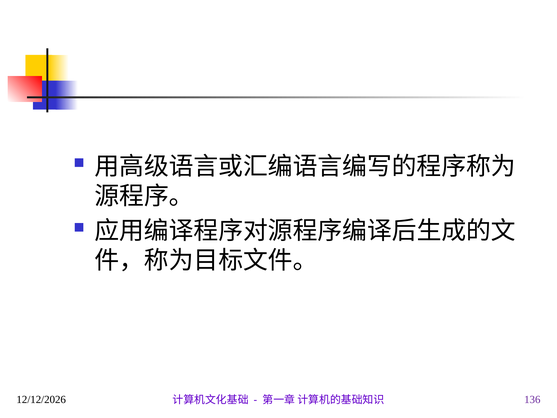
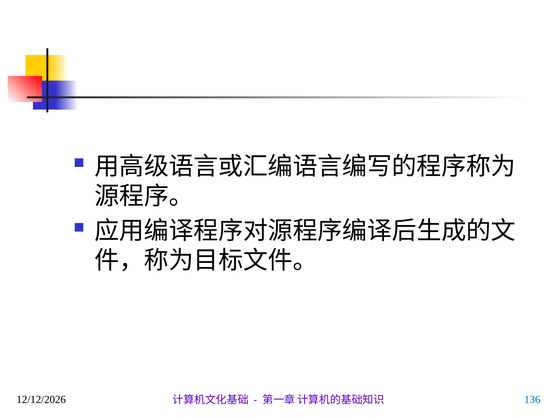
136 colour: purple -> blue
